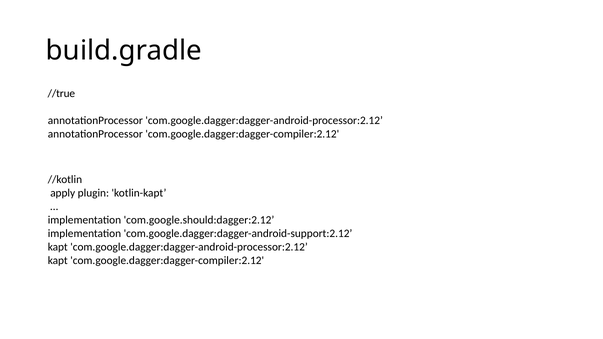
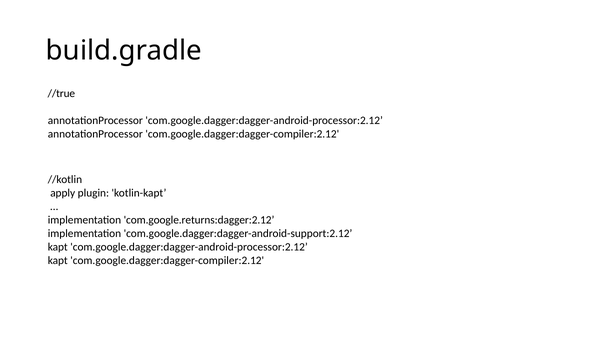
com.google.should:dagger:2.12: com.google.should:dagger:2.12 -> com.google.returns:dagger:2.12
